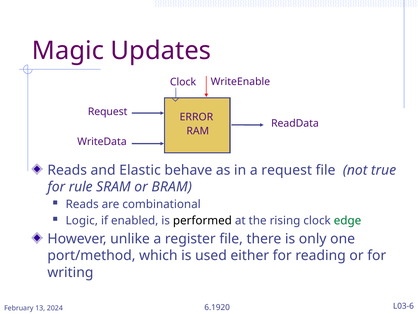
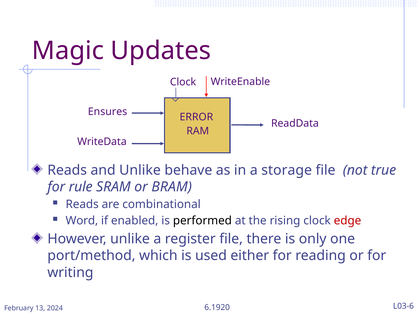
Request at (108, 111): Request -> Ensures
and Elastic: Elastic -> Unlike
a request: request -> storage
Logic: Logic -> Word
edge colour: green -> red
